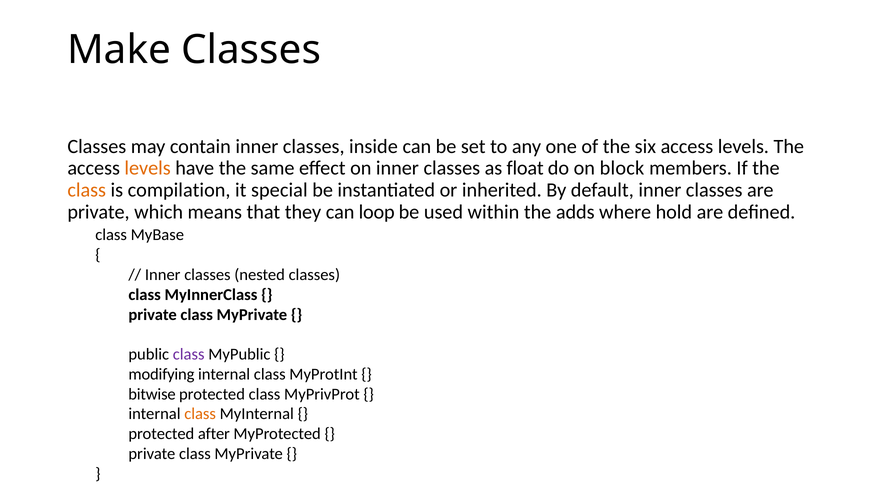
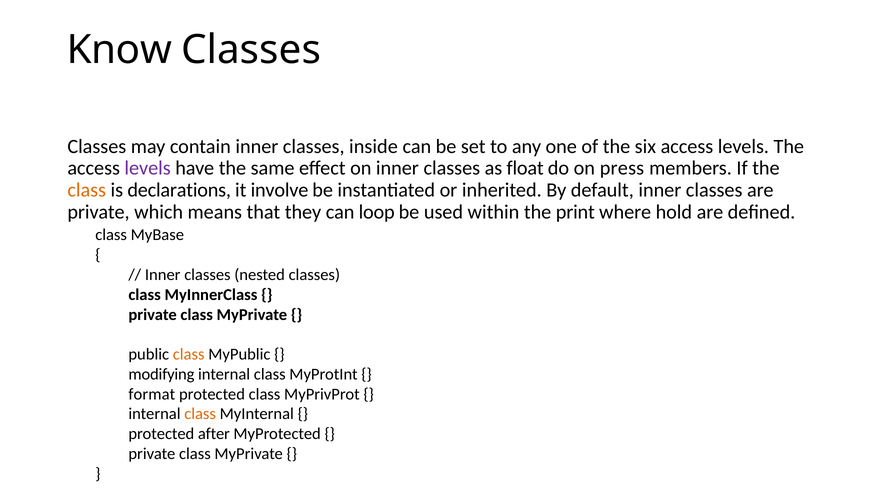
Make: Make -> Know
levels at (148, 168) colour: orange -> purple
block: block -> press
compilation: compilation -> declarations
special: special -> involve
adds: adds -> print
class at (189, 354) colour: purple -> orange
bitwise: bitwise -> format
